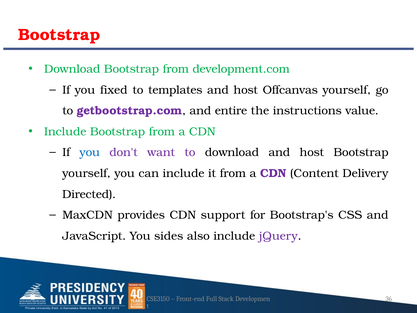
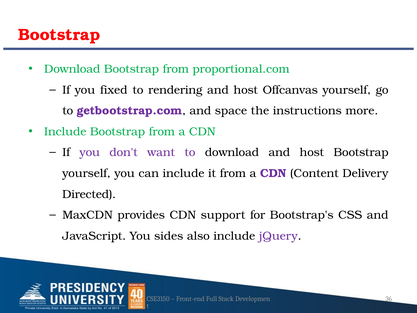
development.com: development.com -> proportional.com
templates: templates -> rendering
entire: entire -> space
value: value -> more
you at (90, 152) colour: blue -> purple
